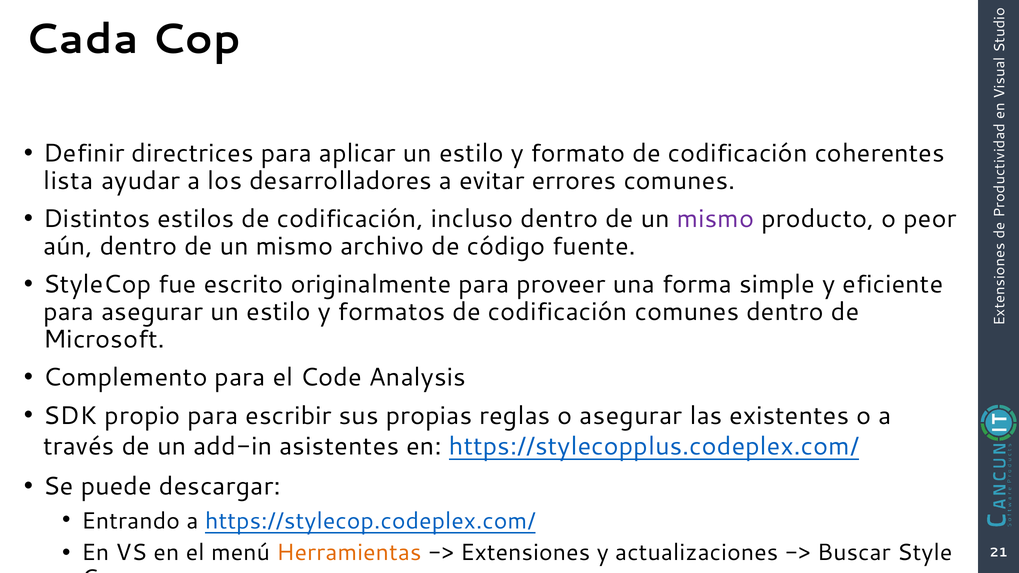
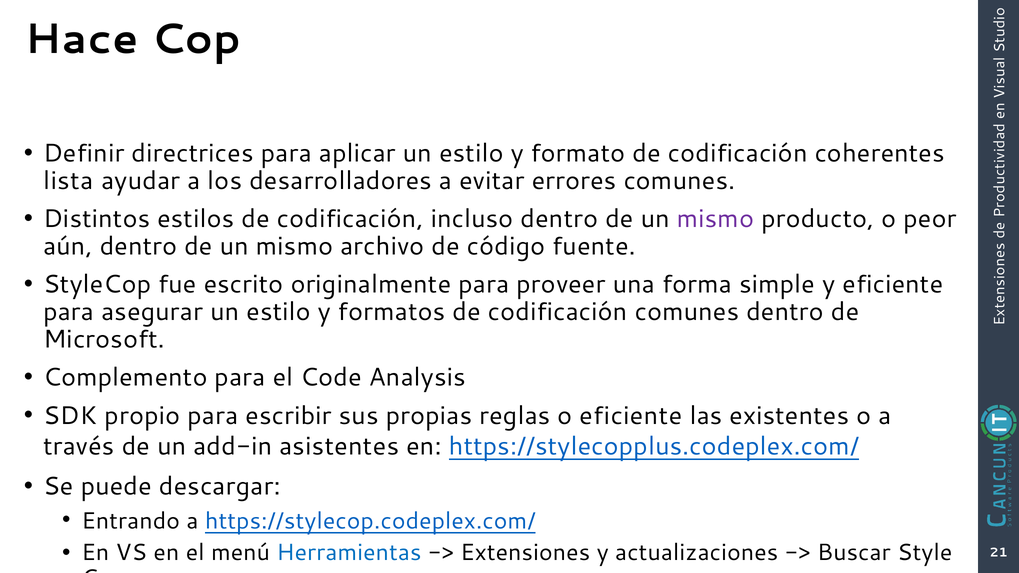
Cada: Cada -> Hace
o asegurar: asegurar -> eficiente
Herramientas colour: orange -> blue
